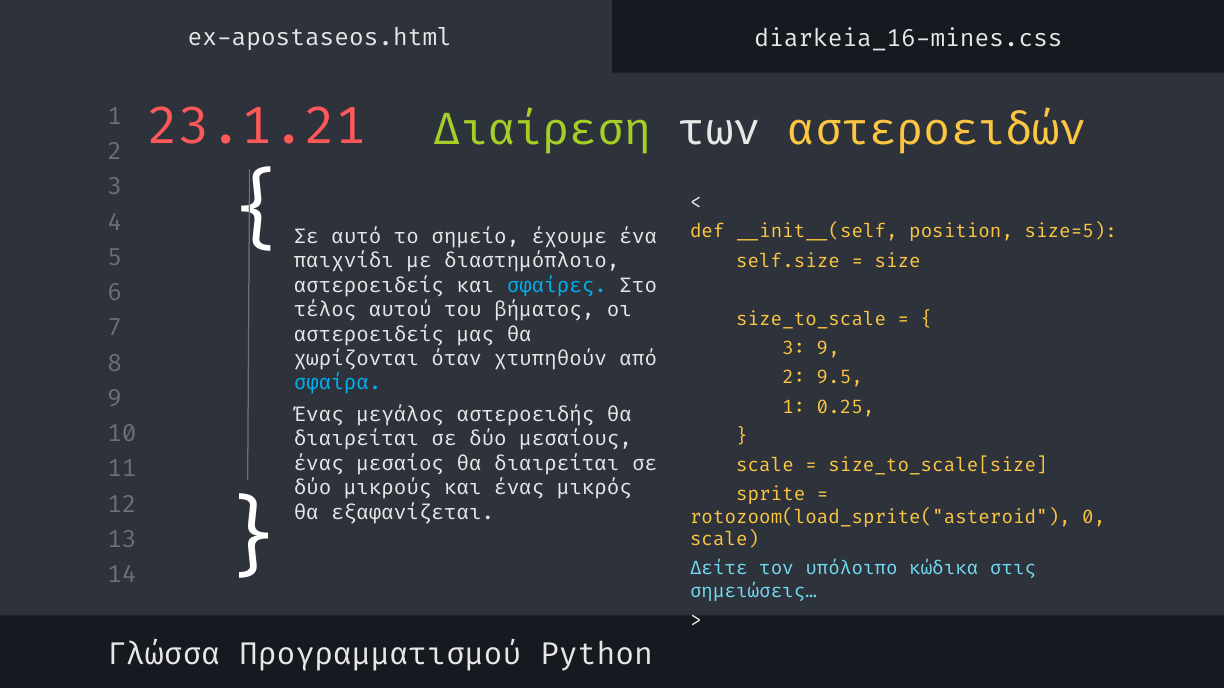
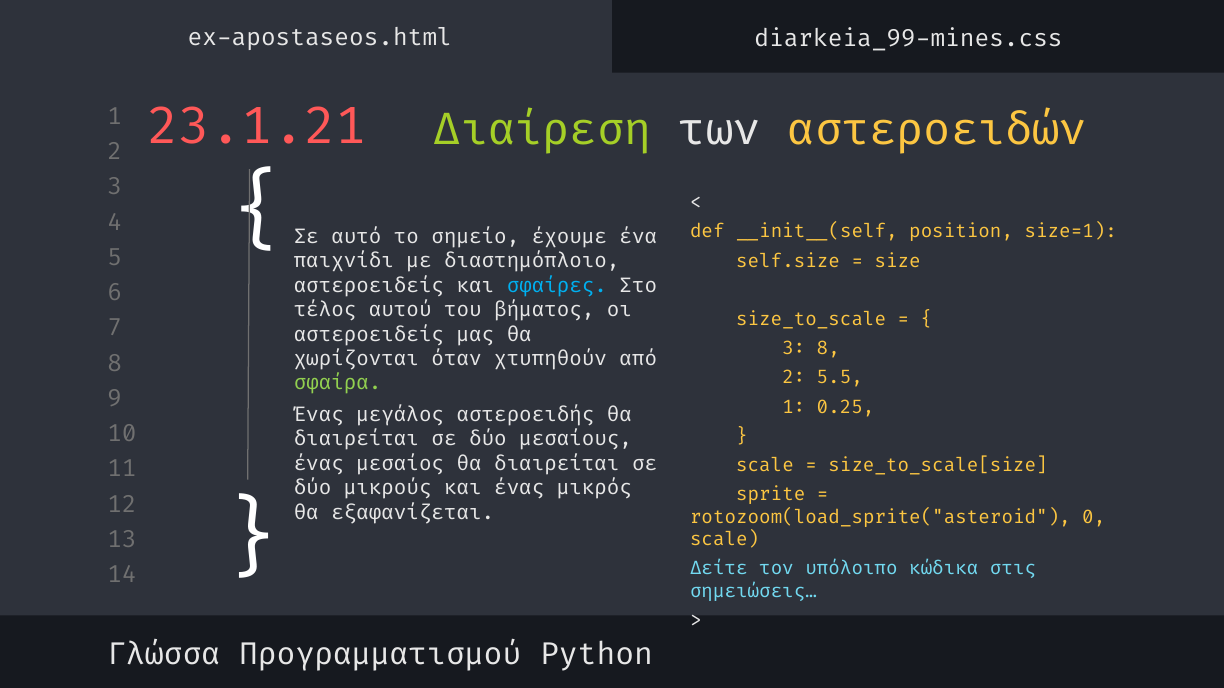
diarkeia_16-mines.css: diarkeia_16-mines.css -> diarkeia_99-mines.css
size=5: size=5 -> size=1
3 9: 9 -> 8
9.5: 9.5 -> 5.5
σφαίρα colour: light blue -> light green
